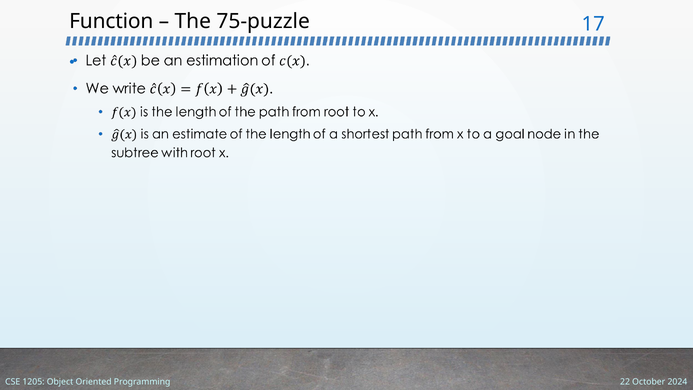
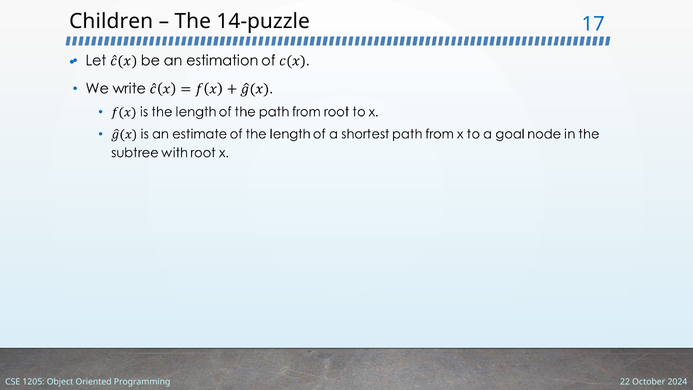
Function: Function -> Children
75-puzzle: 75-puzzle -> 14-puzzle
